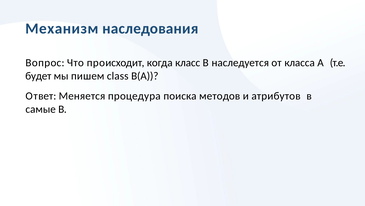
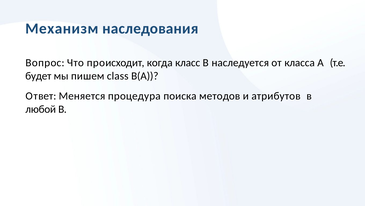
самые: самые -> любой
